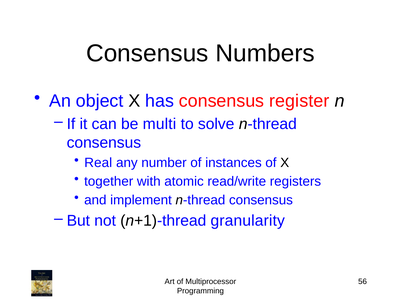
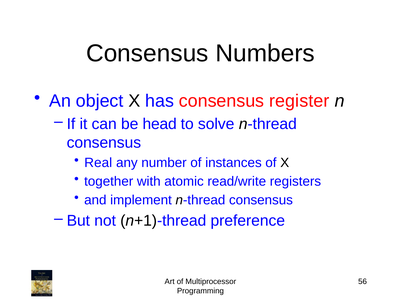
multi: multi -> head
granularity: granularity -> preference
